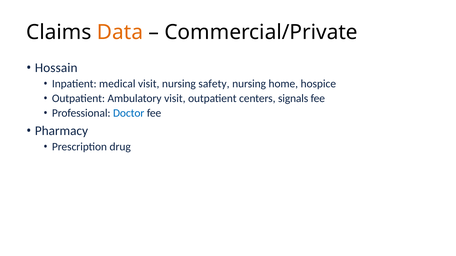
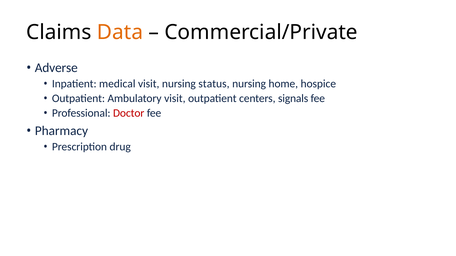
Hossain: Hossain -> Adverse
safety: safety -> status
Doctor colour: blue -> red
